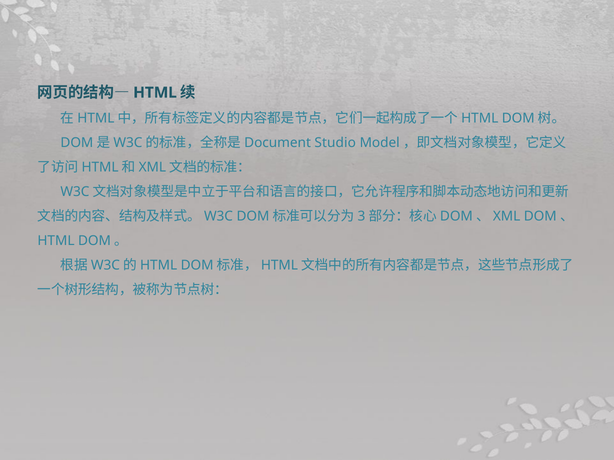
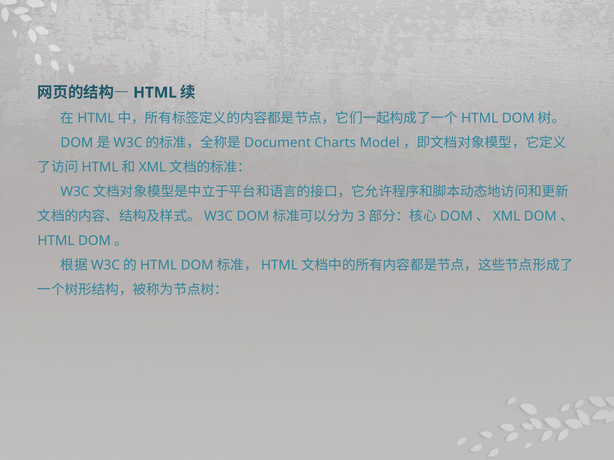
Studio: Studio -> Charts
